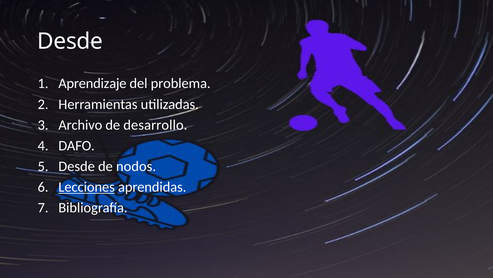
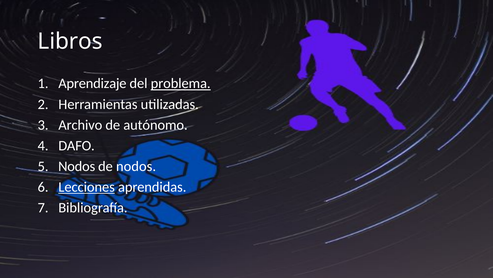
Desde at (70, 41): Desde -> Libros
problema underline: none -> present
desarrollo: desarrollo -> autónomo
Desde at (77, 166): Desde -> Nodos
